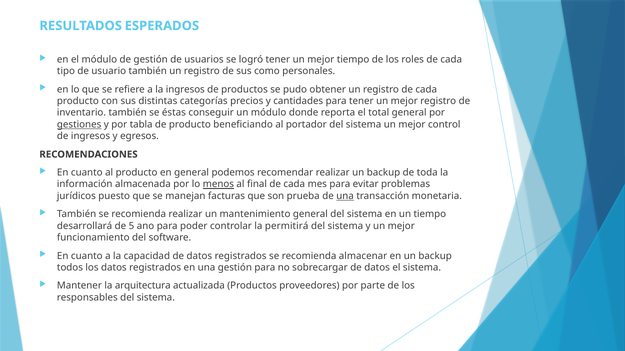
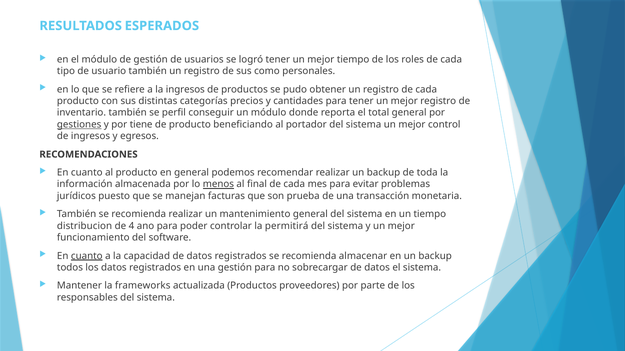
éstas: éstas -> perfil
tabla: tabla -> tiene
una at (345, 196) underline: present -> none
desarrollará: desarrollará -> distribucion
5: 5 -> 4
cuanto at (87, 256) underline: none -> present
arquitectura: arquitectura -> frameworks
